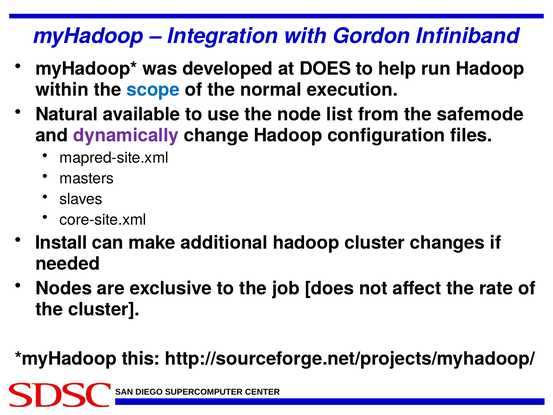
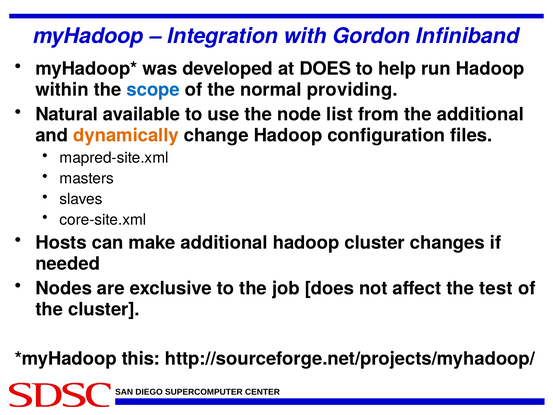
execution: execution -> providing
the safemode: safemode -> additional
dynamically colour: purple -> orange
Install: Install -> Hosts
rate: rate -> test
